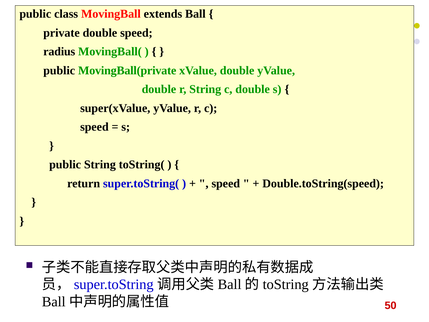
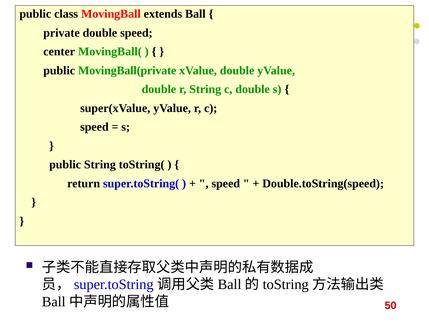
radius: radius -> center
